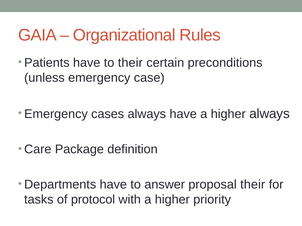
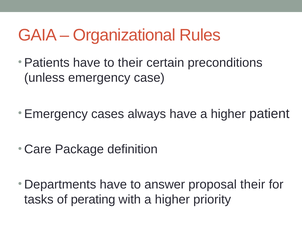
higher always: always -> patient
protocol: protocol -> perating
